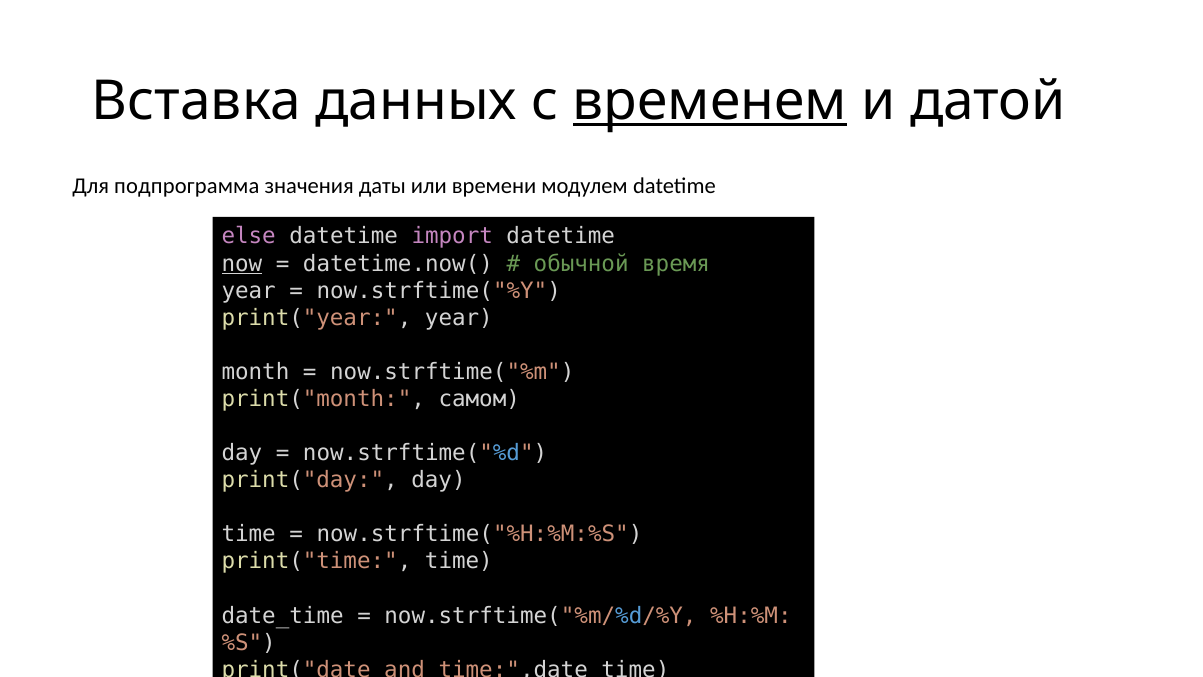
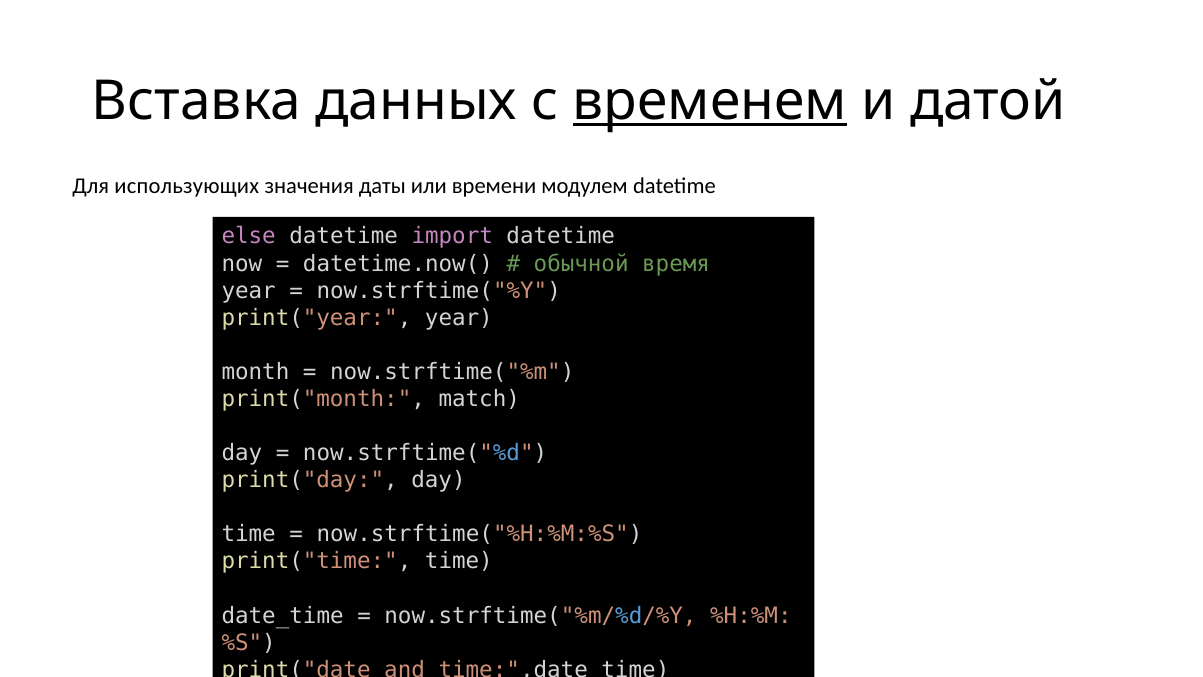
подпрограмма: подпрограмма -> использующих
now underline: present -> none
самом: самом -> match
